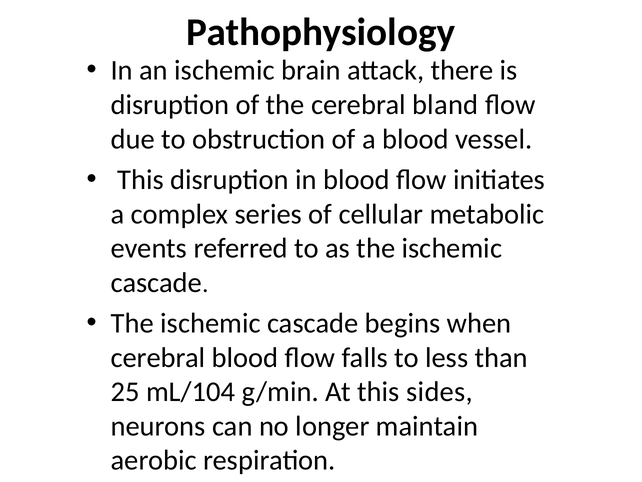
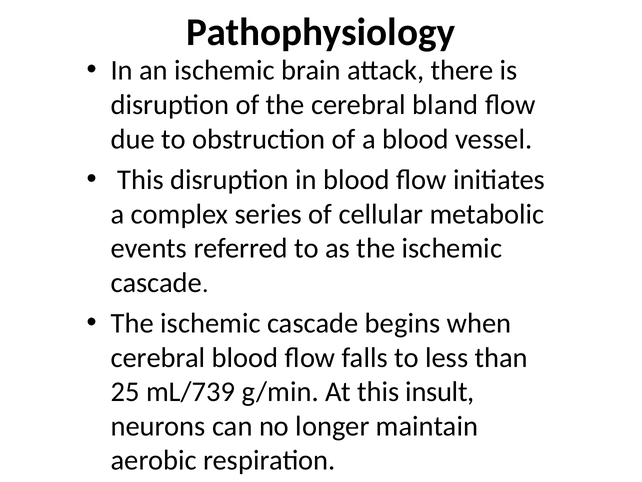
mL/104: mL/104 -> mL/739
sides: sides -> insult
